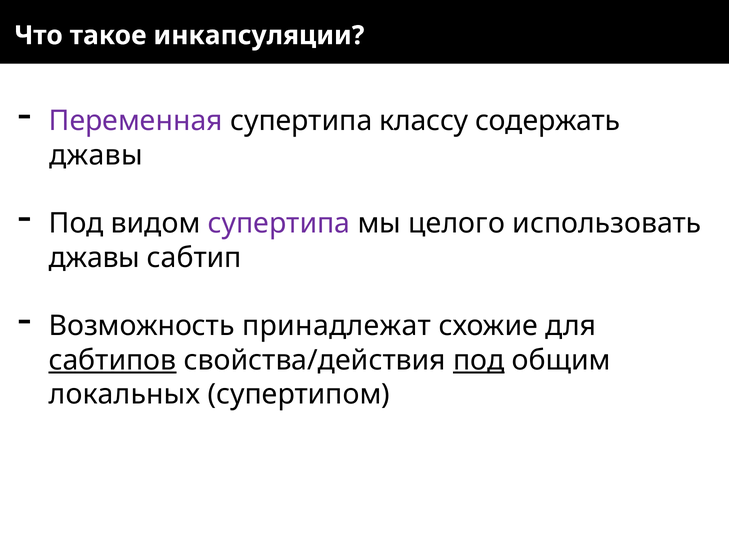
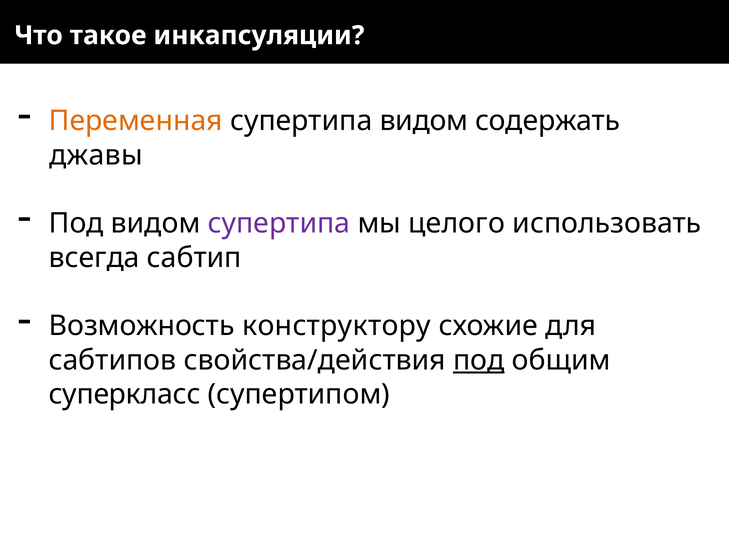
Переменная colour: purple -> orange
супертипа классу: классу -> видом
джавы at (94, 258): джавы -> всегда
принадлежат: принадлежат -> конструктору
сабтипов underline: present -> none
локальных: локальных -> суперкласс
